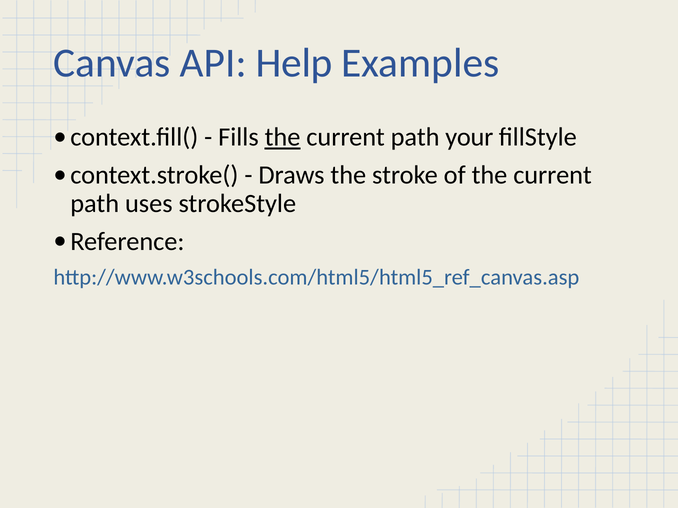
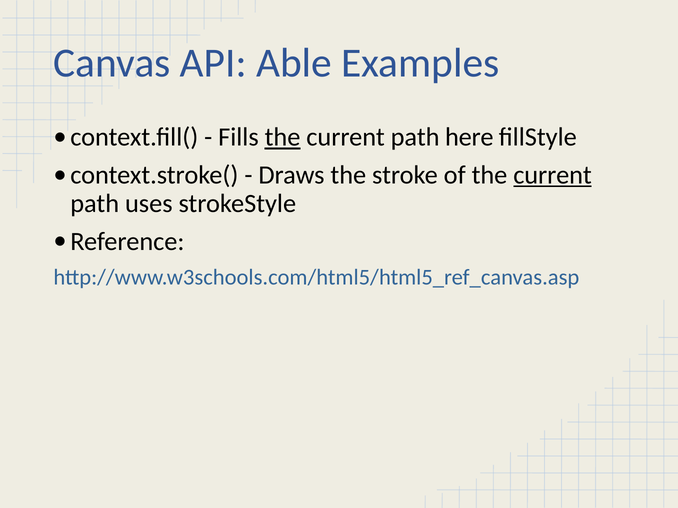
Help: Help -> Able
your: your -> here
current at (553, 175) underline: none -> present
